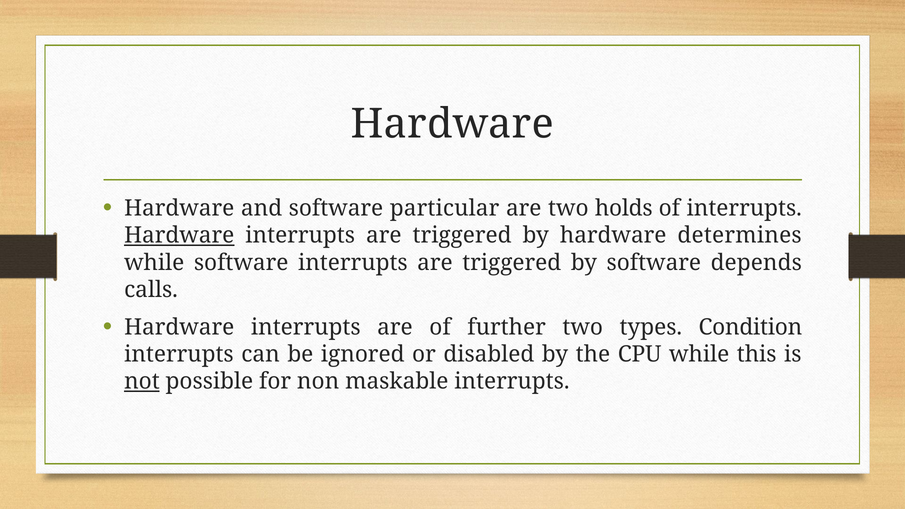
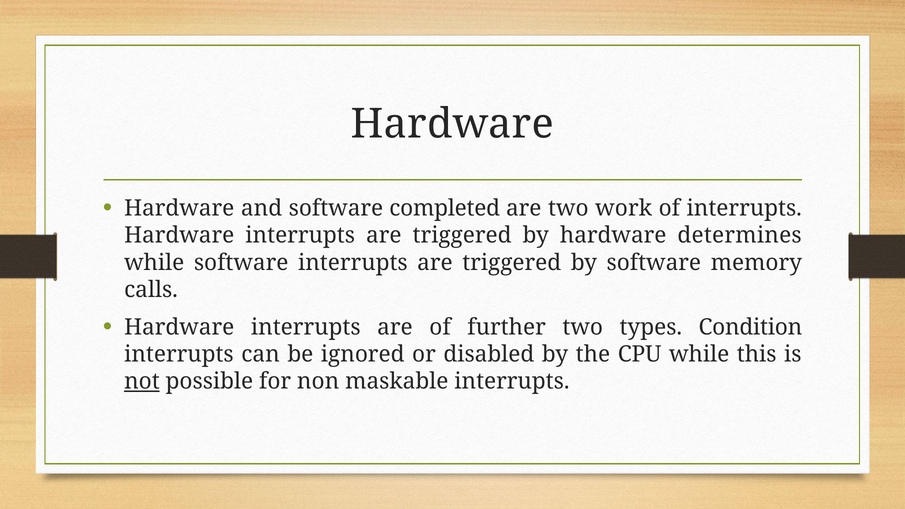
particular: particular -> completed
holds: holds -> work
Hardware at (179, 236) underline: present -> none
depends: depends -> memory
